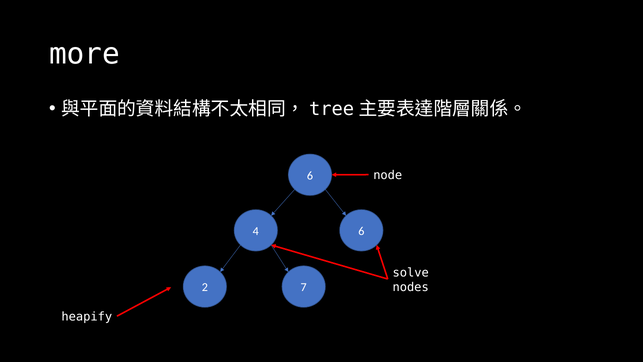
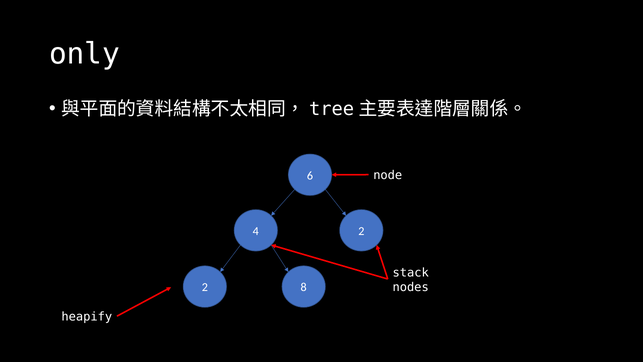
more: more -> only
4 6: 6 -> 2
solve: solve -> stack
7: 7 -> 8
